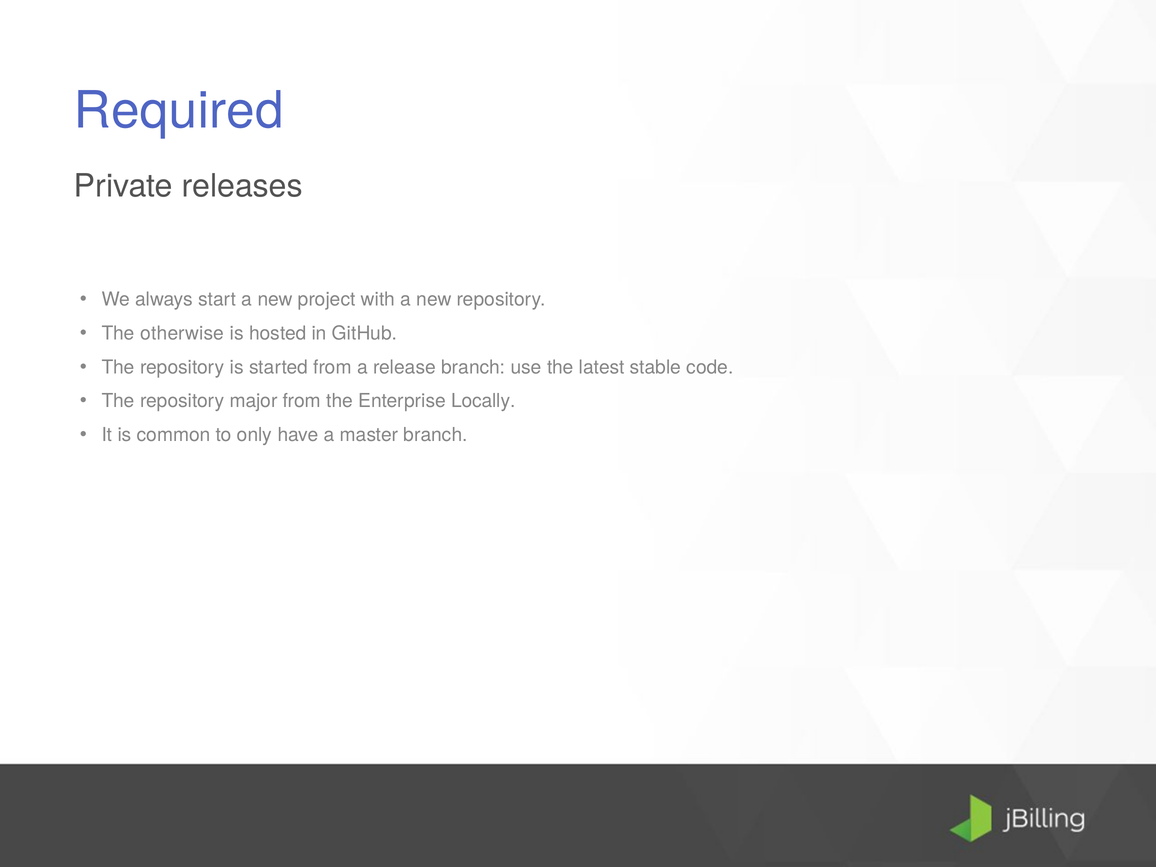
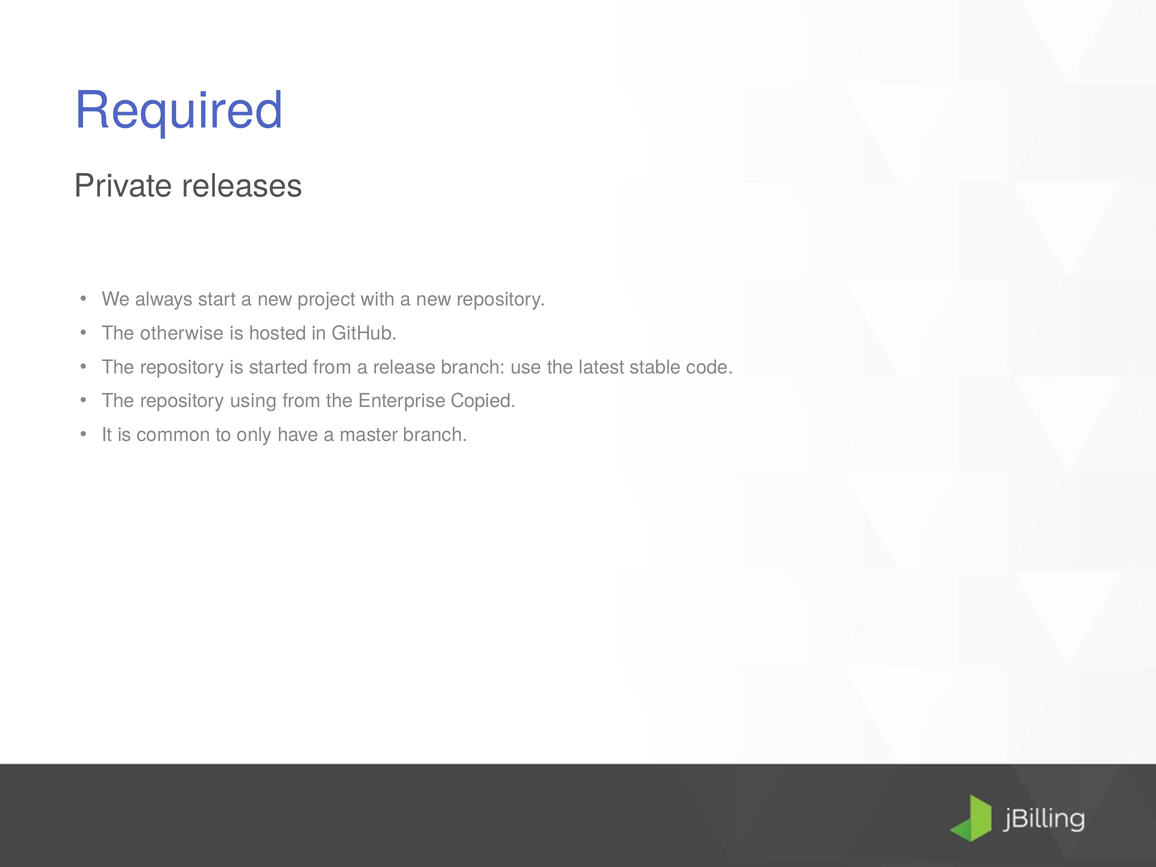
major: major -> using
Locally: Locally -> Copied
